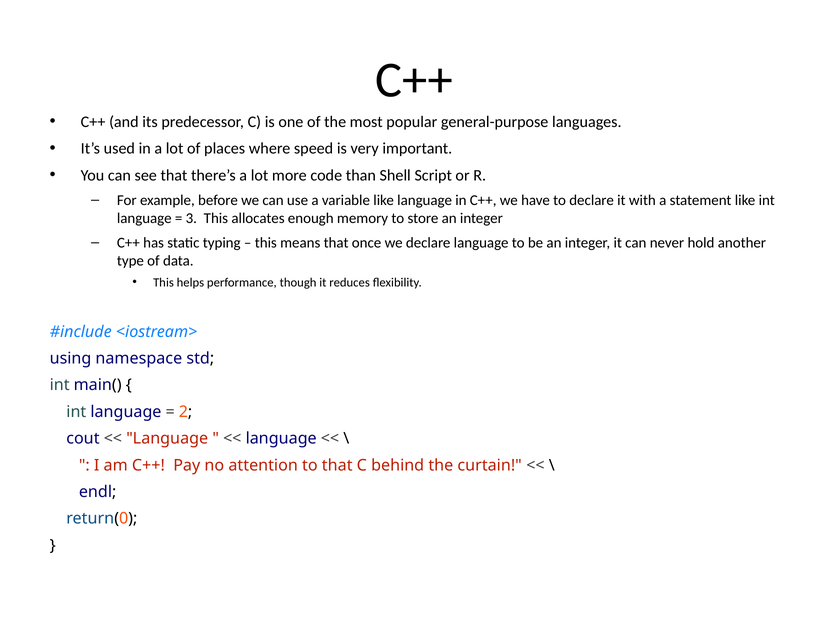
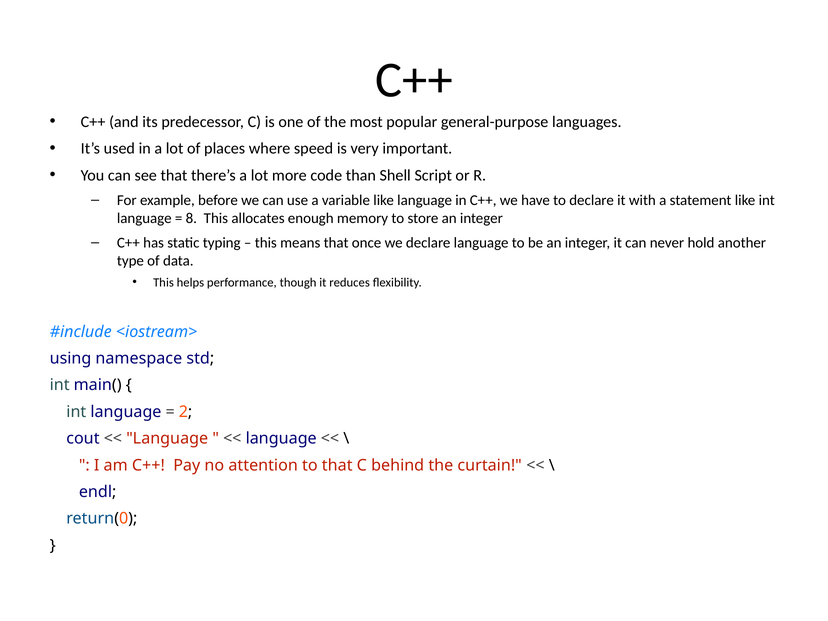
3: 3 -> 8
